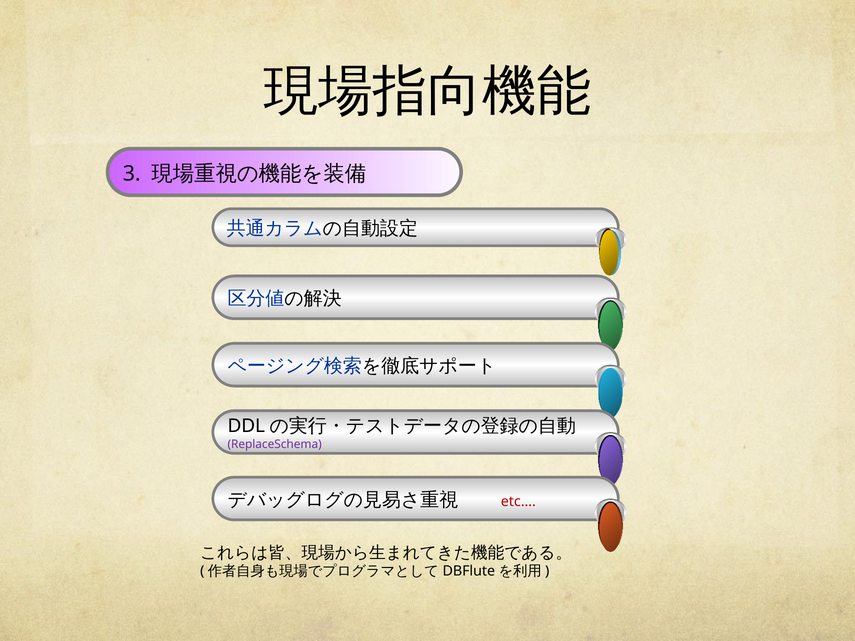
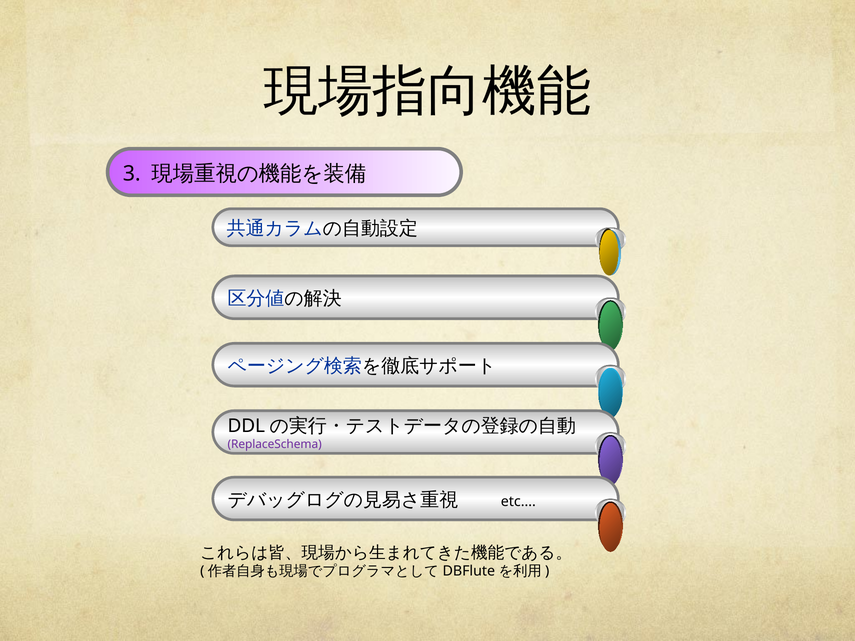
etc… colour: red -> black
